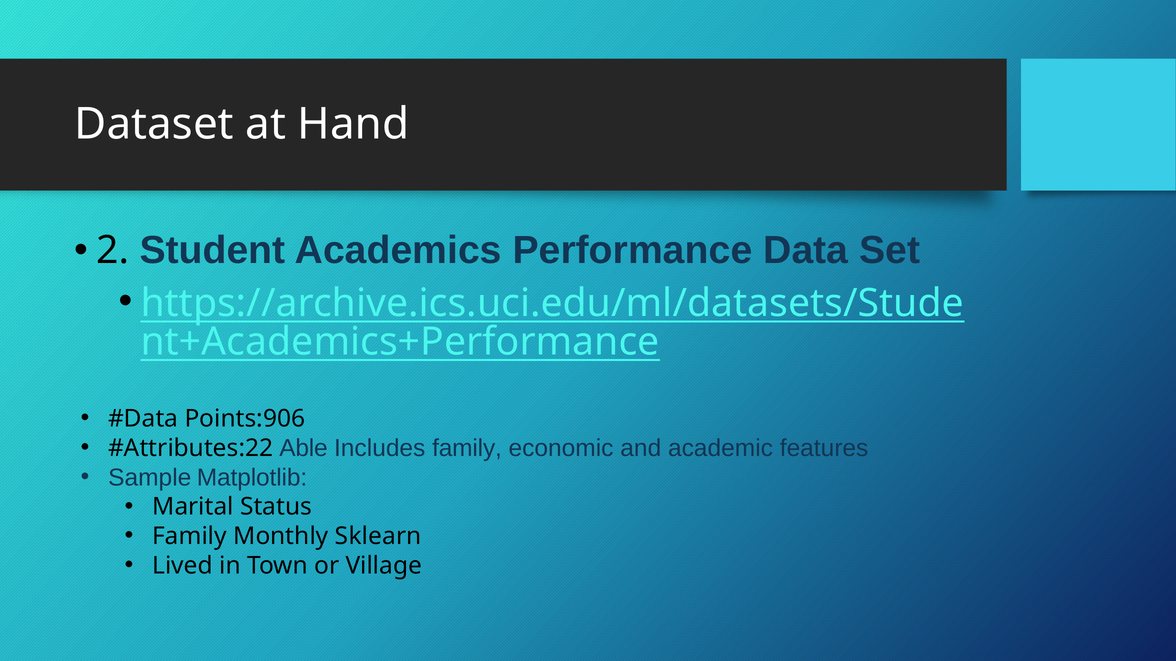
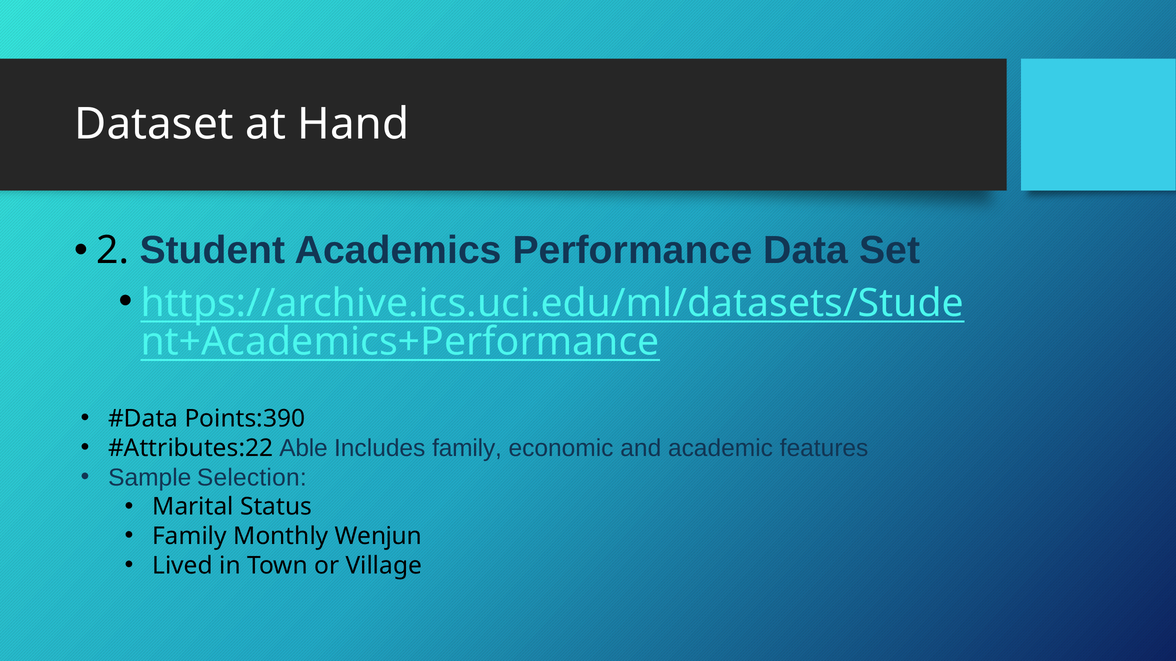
Points:906: Points:906 -> Points:390
Matplotlib: Matplotlib -> Selection
Sklearn: Sklearn -> Wenjun
